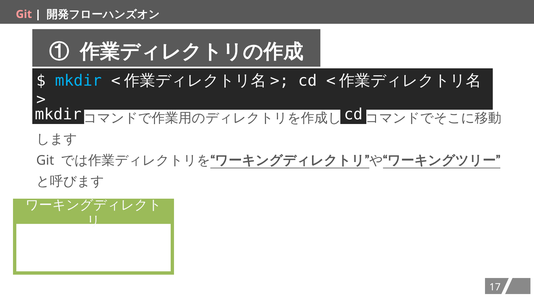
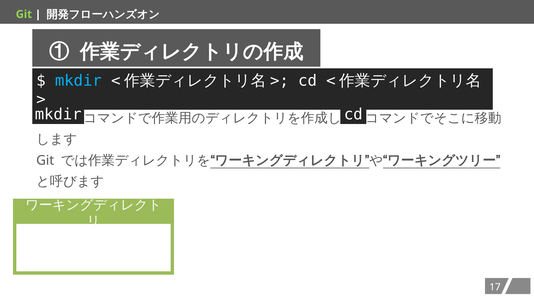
Git at (24, 14) colour: pink -> light green
